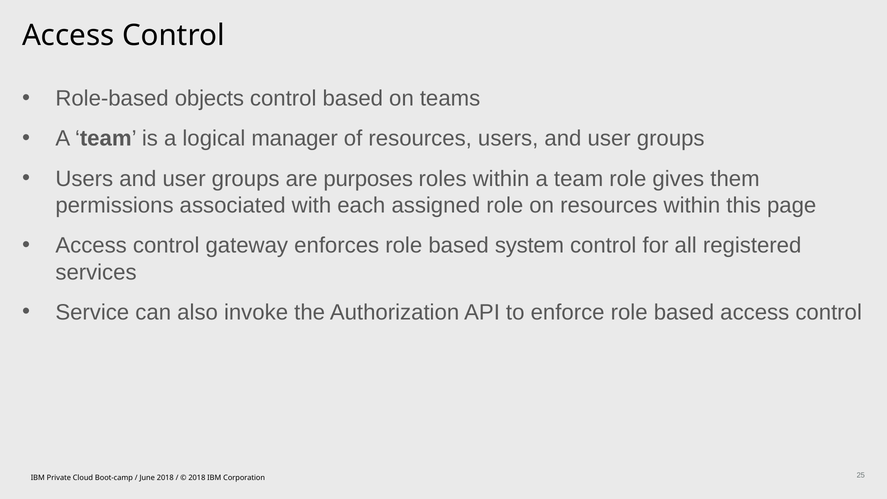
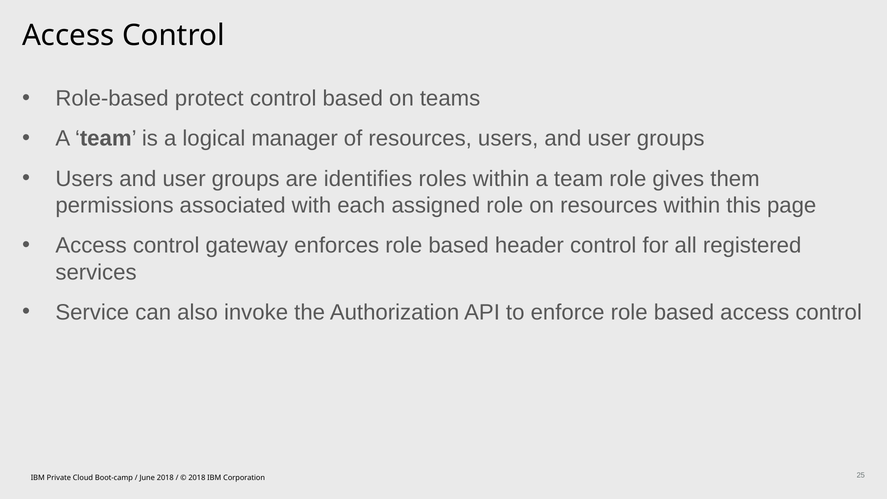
objects: objects -> protect
purposes: purposes -> identifies
system: system -> header
